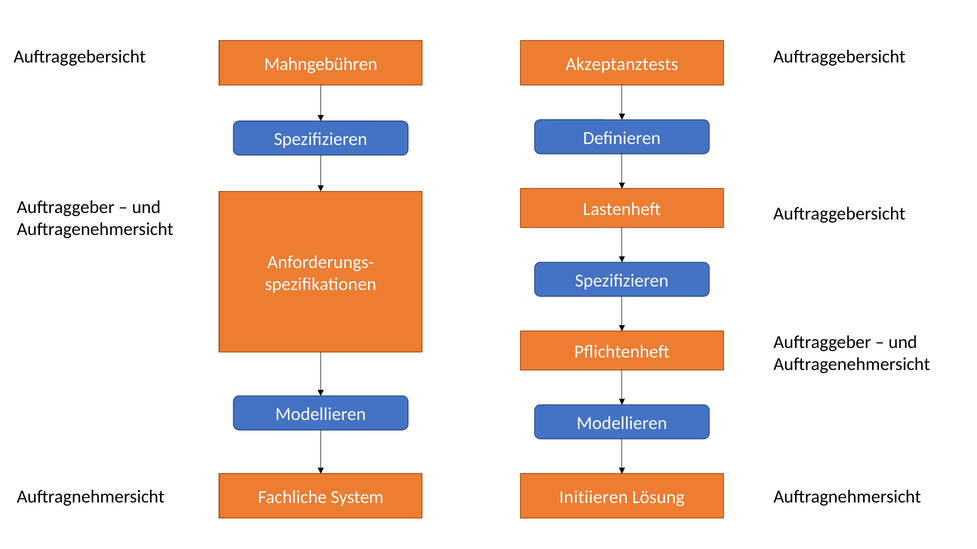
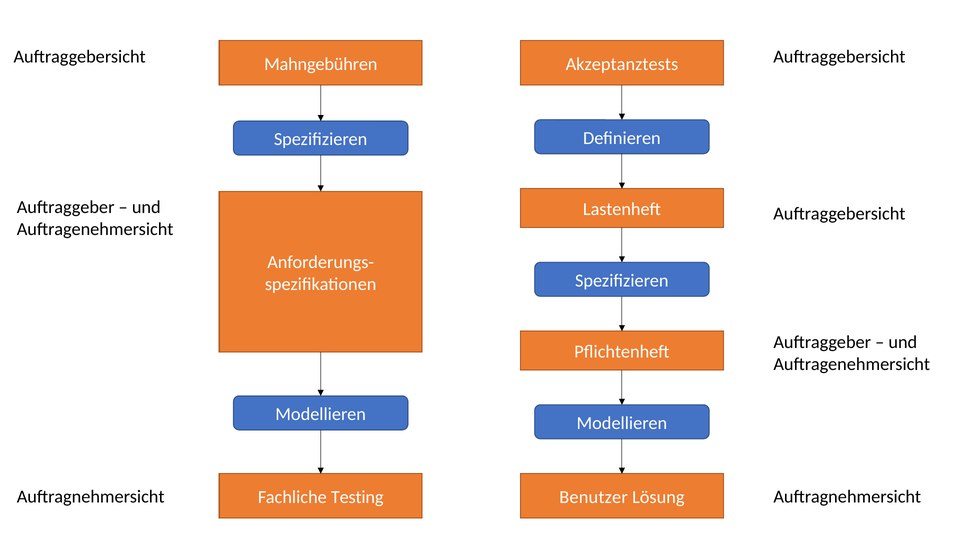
System: System -> Testing
Initiieren: Initiieren -> Benutzer
